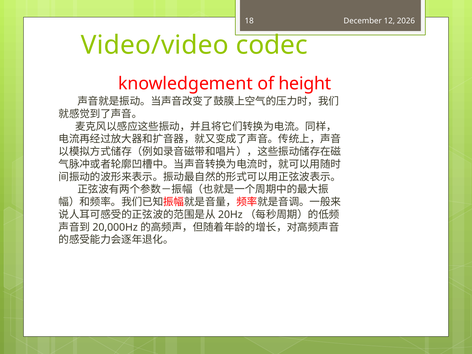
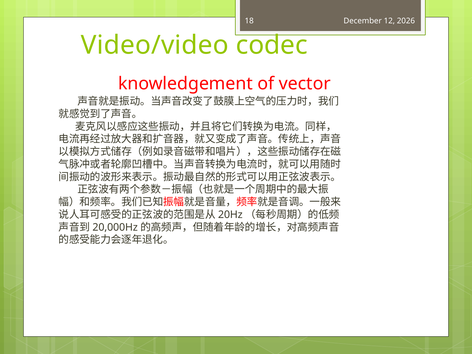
height: height -> vector
